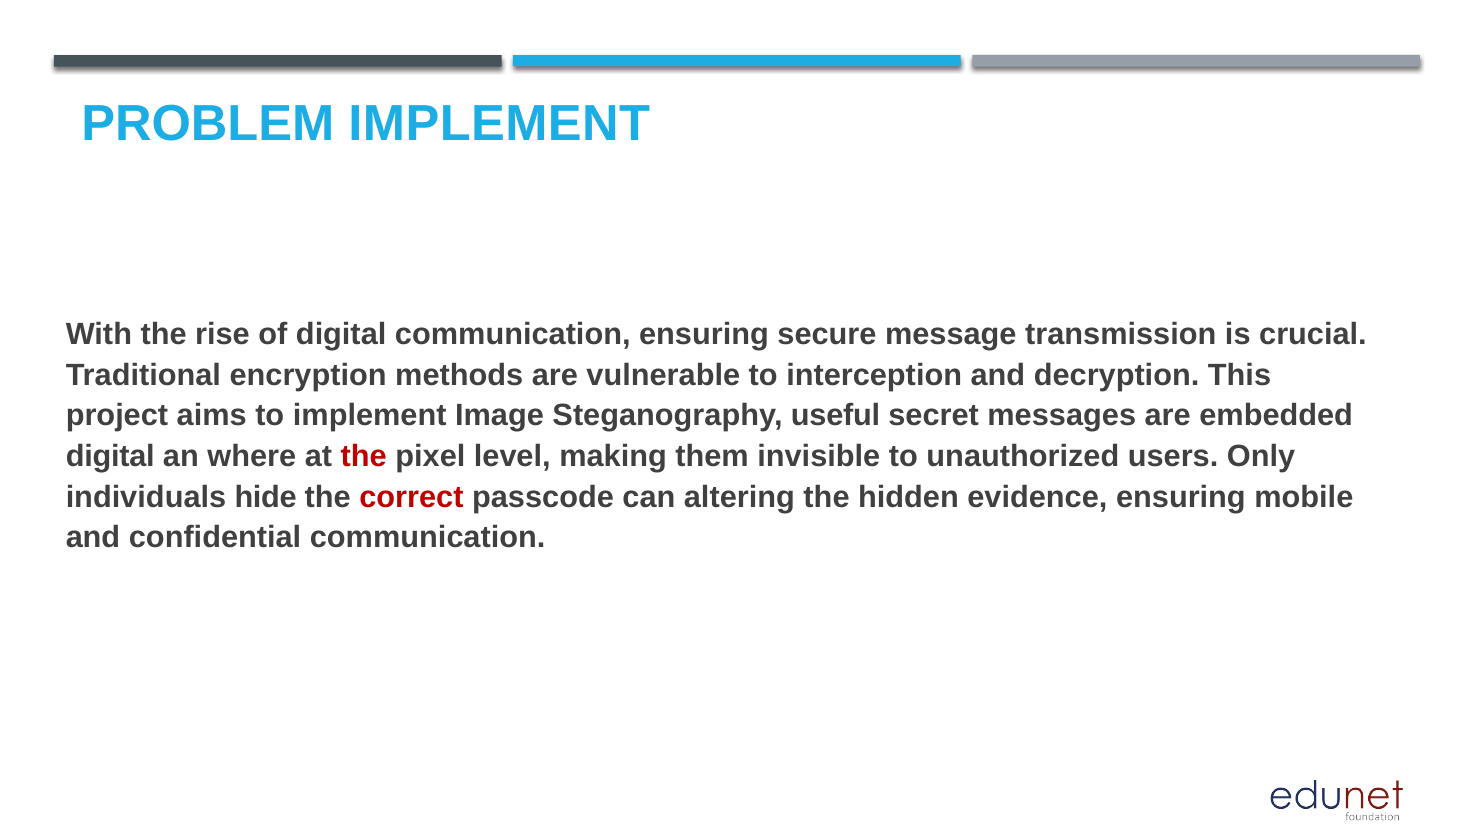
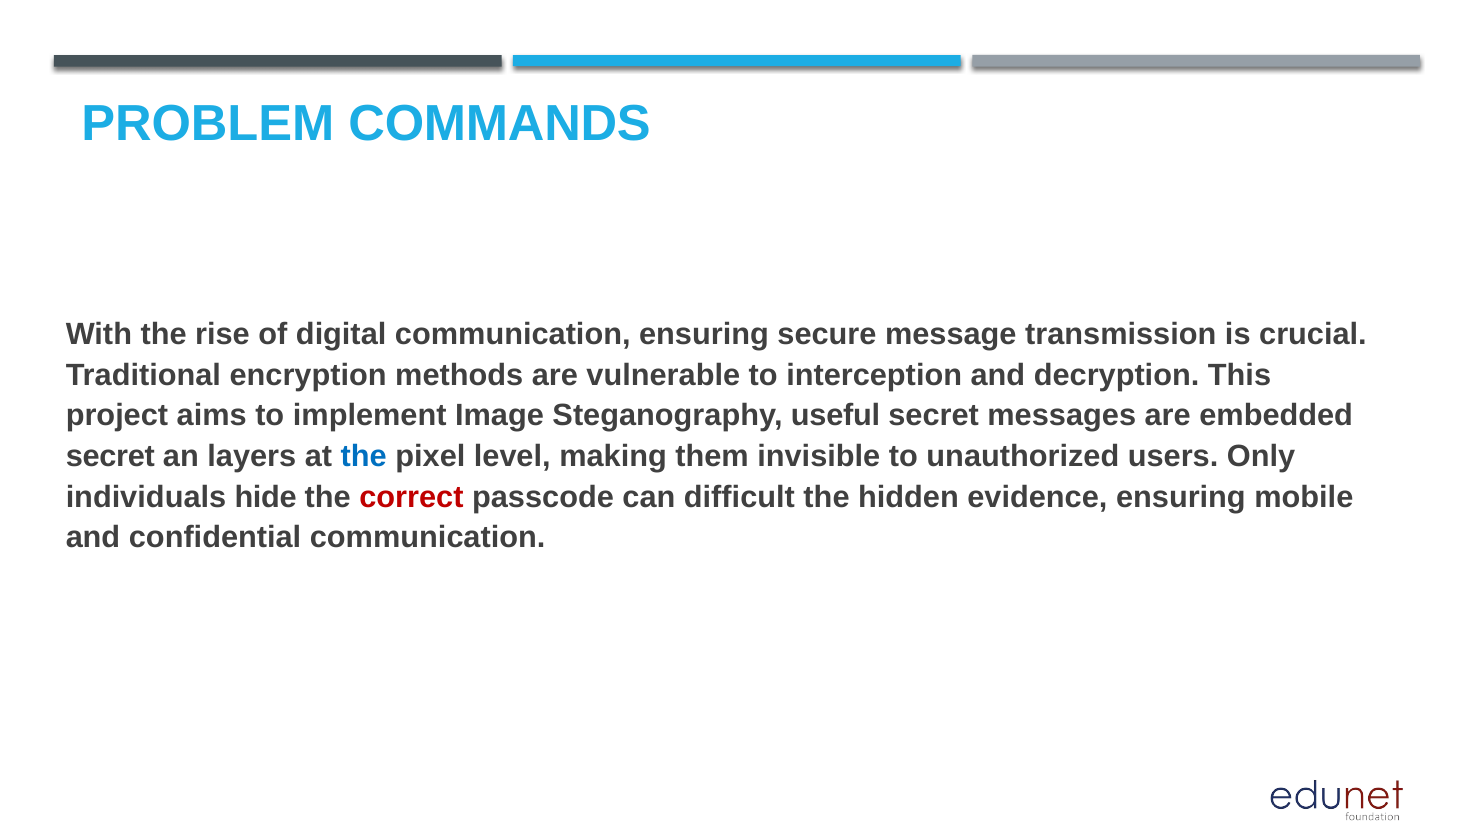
PROBLEM IMPLEMENT: IMPLEMENT -> COMMANDS
digital at (110, 456): digital -> secret
where: where -> layers
the at (364, 456) colour: red -> blue
altering: altering -> difficult
